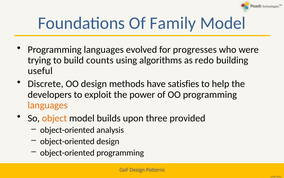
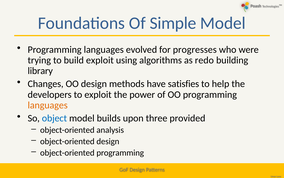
Family: Family -> Simple
build counts: counts -> exploit
useful: useful -> library
Discrete: Discrete -> Changes
object colour: orange -> blue
